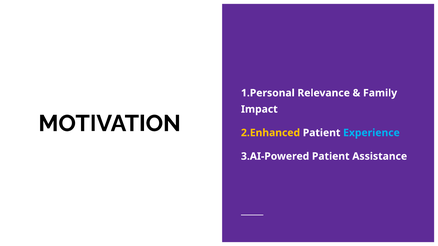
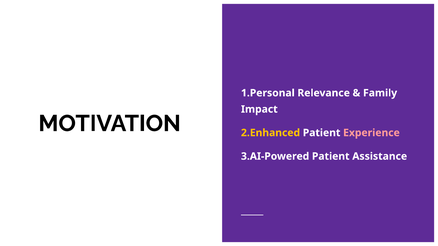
Experience colour: light blue -> pink
